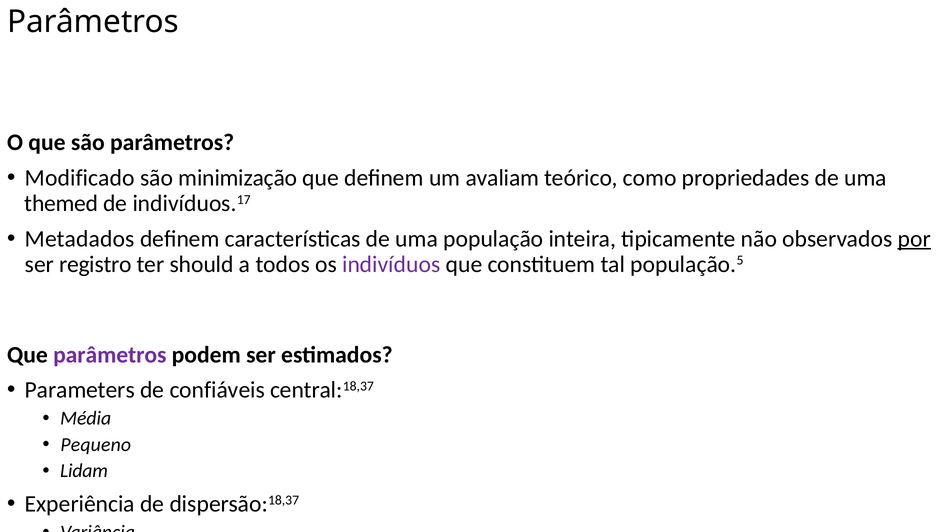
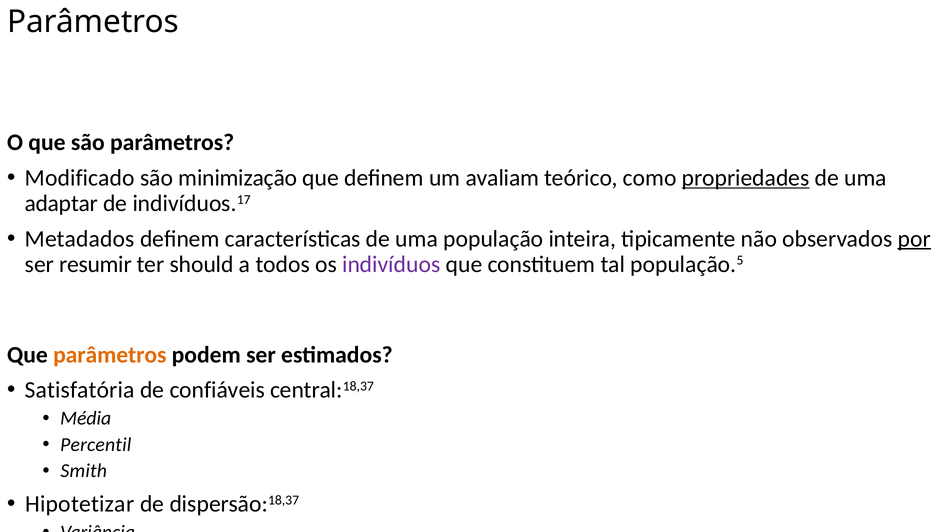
propriedades underline: none -> present
themed: themed -> adaptar
registro: registro -> resumir
parâmetros at (110, 354) colour: purple -> orange
Parameters: Parameters -> Satisfatória
Pequeno at (96, 444): Pequeno -> Percentil
Lidam: Lidam -> Smith
Experiência: Experiência -> Hipotetizar
